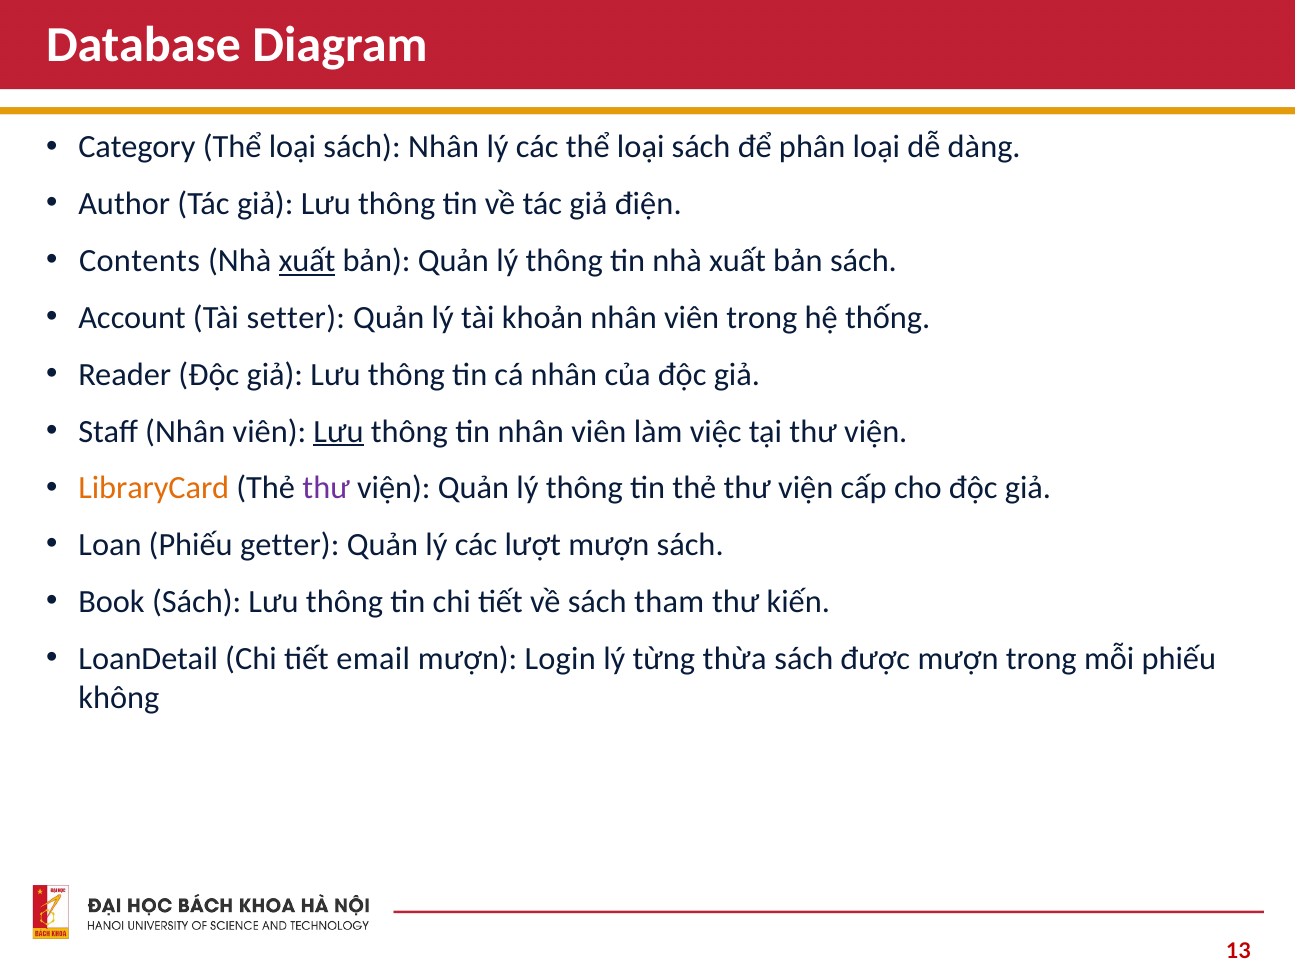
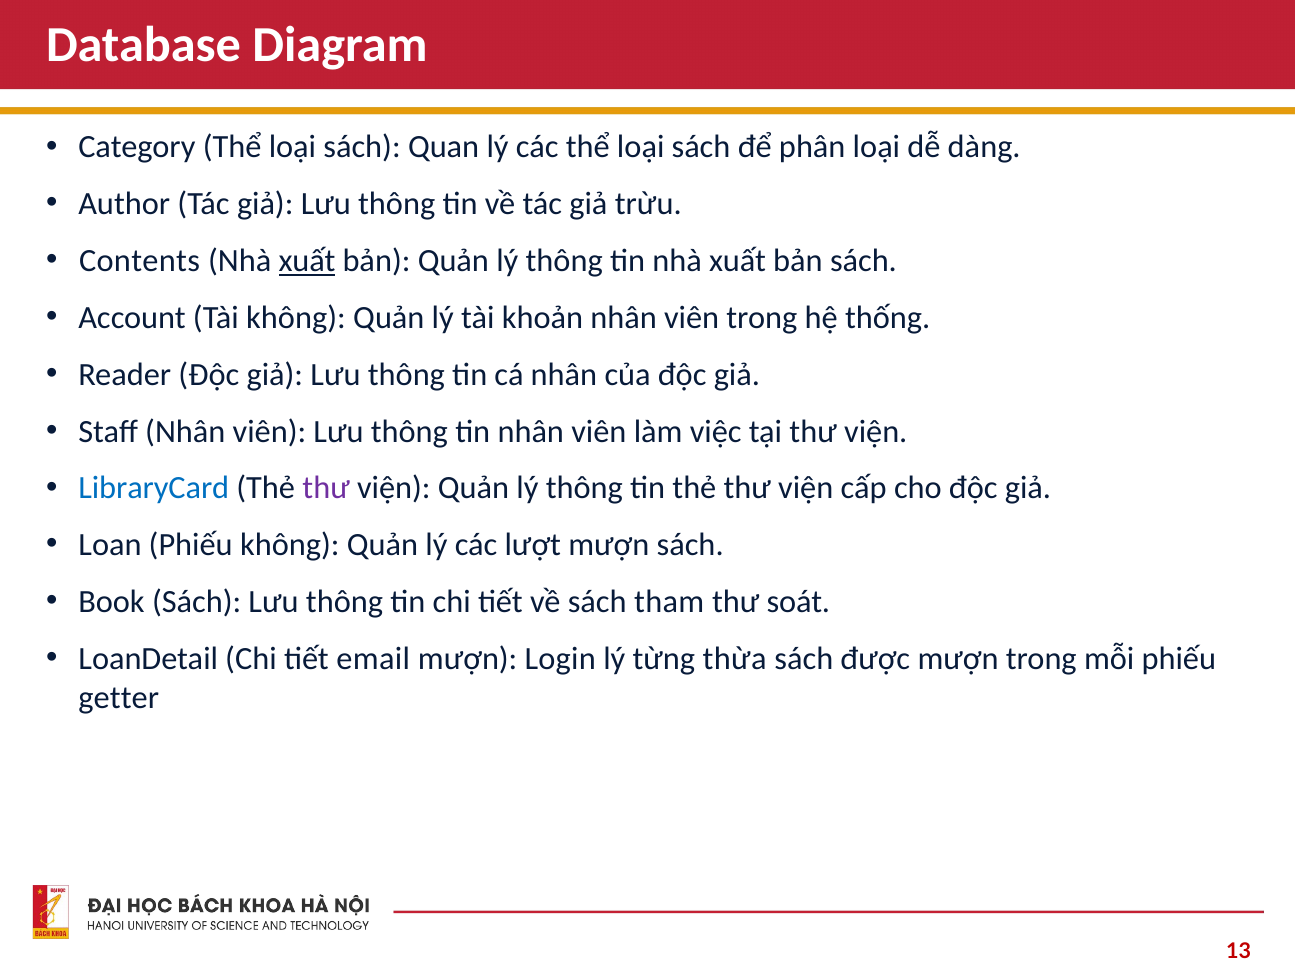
sách Nhân: Nhân -> Quan
điện: điện -> trừu
Tài setter: setter -> không
Lưu at (339, 431) underline: present -> none
LibraryCard colour: orange -> blue
Phiếu getter: getter -> không
kiến: kiến -> soát
không: không -> getter
